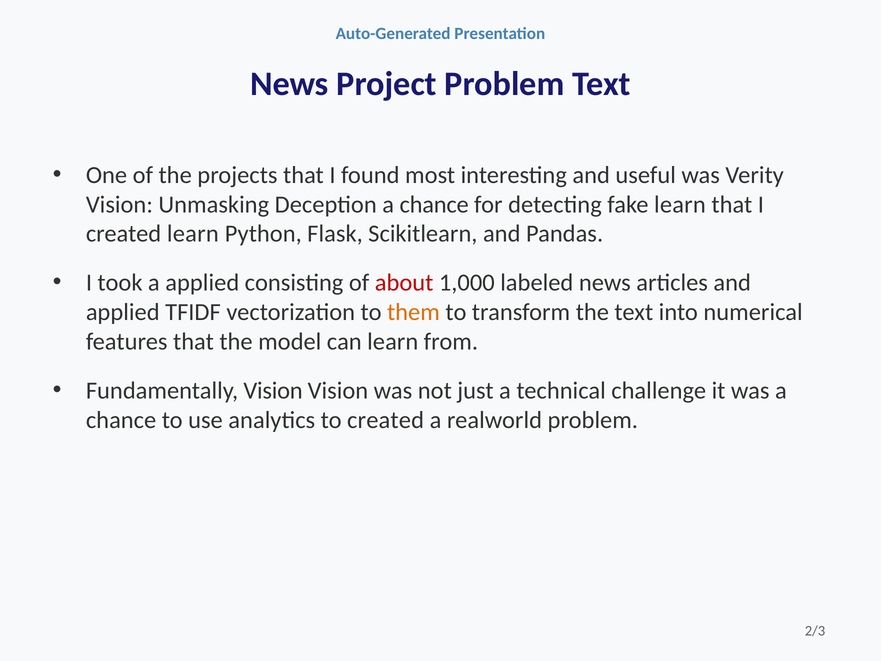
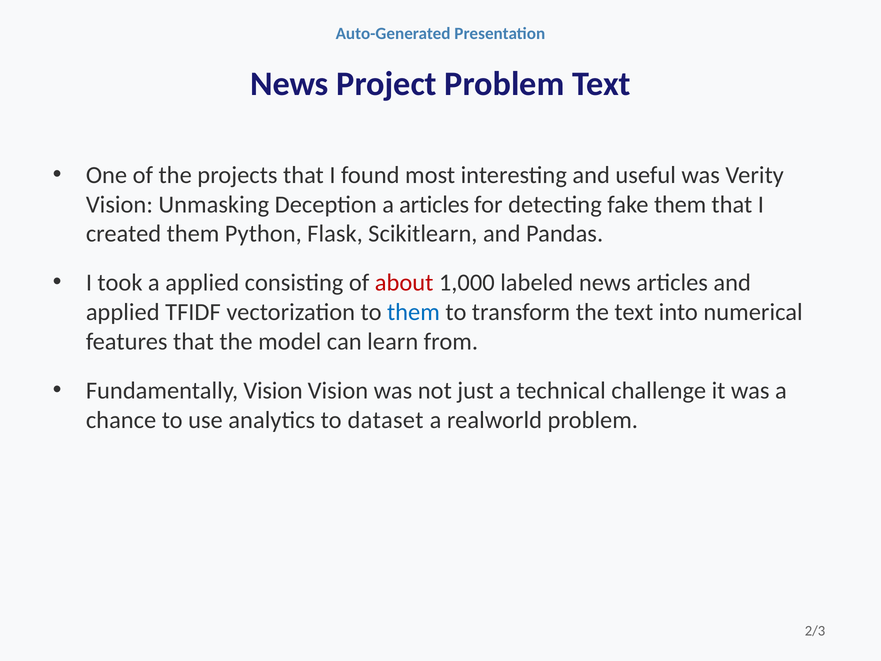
Deception a chance: chance -> articles
fake learn: learn -> them
created learn: learn -> them
them at (413, 312) colour: orange -> blue
to created: created -> dataset
